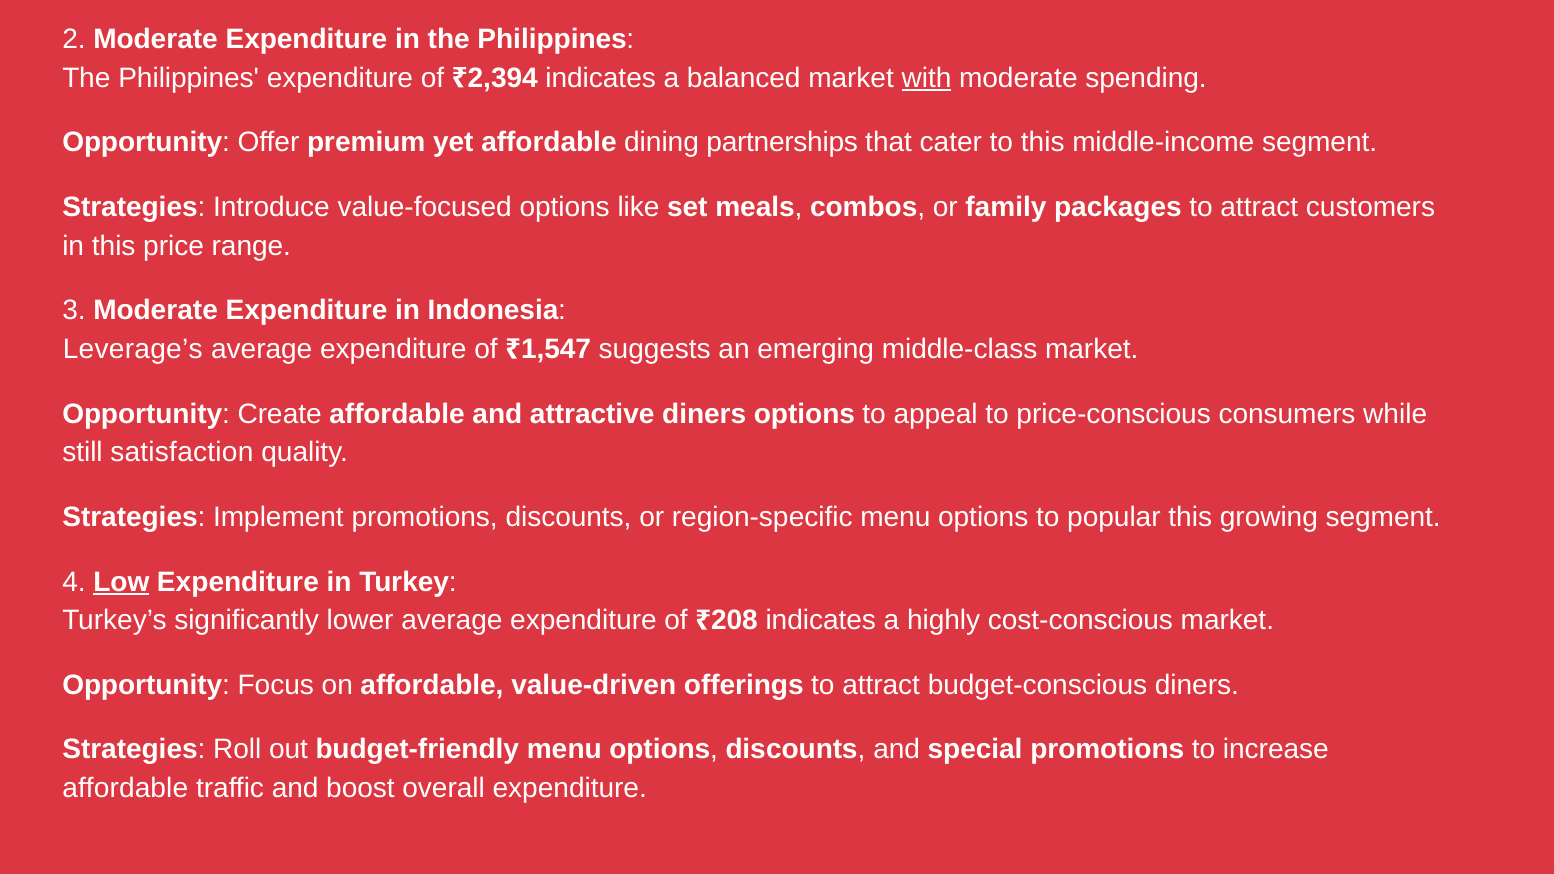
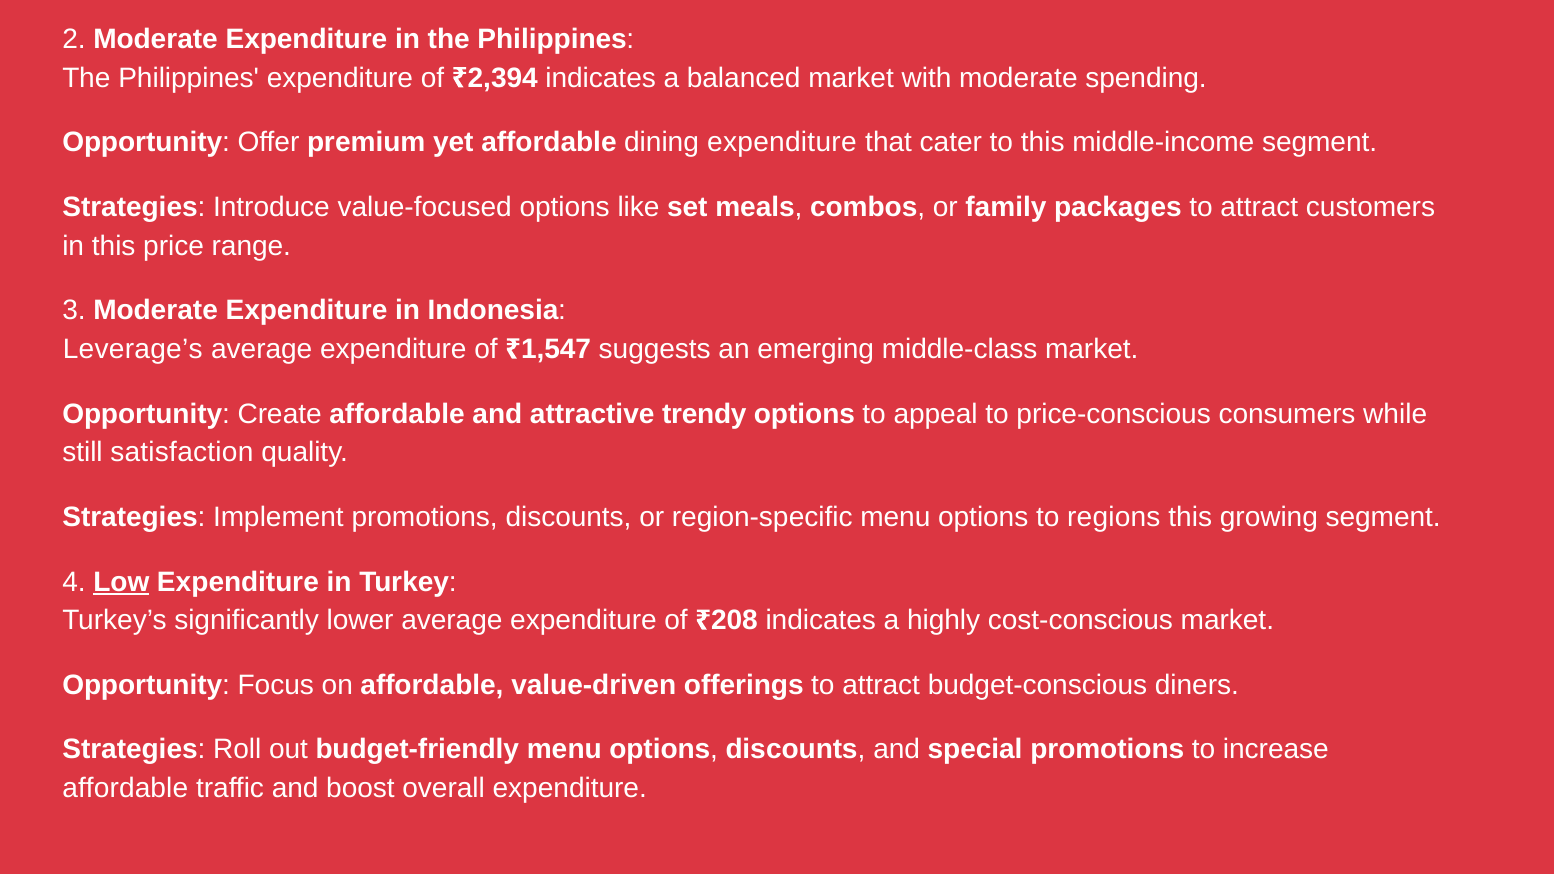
with underline: present -> none
dining partnerships: partnerships -> expenditure
attractive diners: diners -> trendy
popular: popular -> regions
